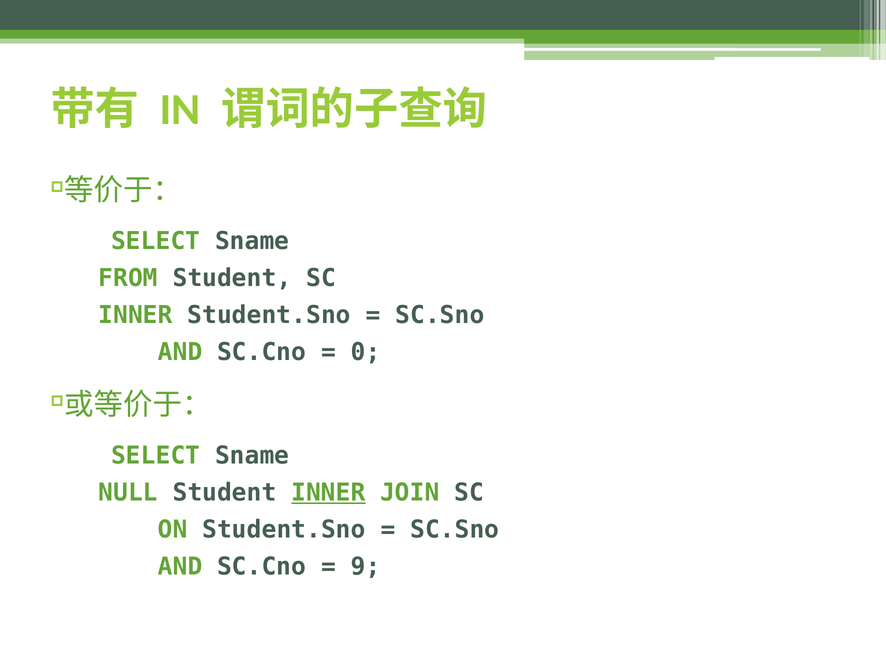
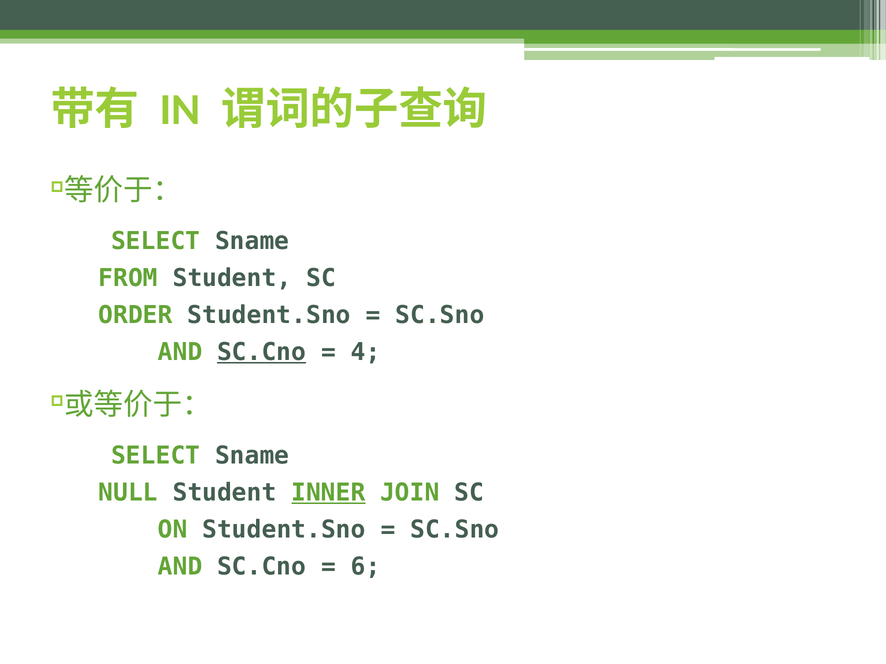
INNER at (136, 315): INNER -> ORDER
SC.Cno at (262, 352) underline: none -> present
0: 0 -> 4
9: 9 -> 6
